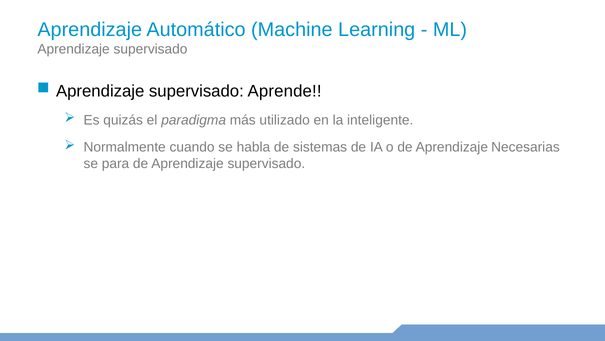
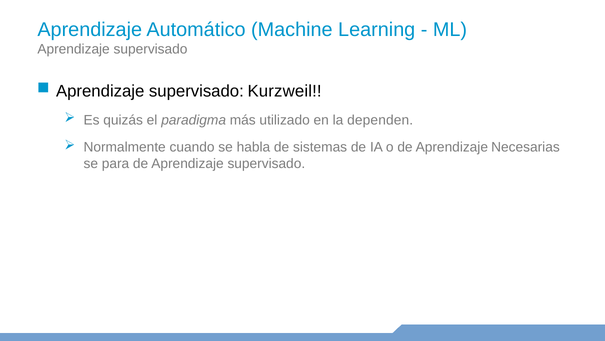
Aprende: Aprende -> Kurzweil
inteligente: inteligente -> dependen
